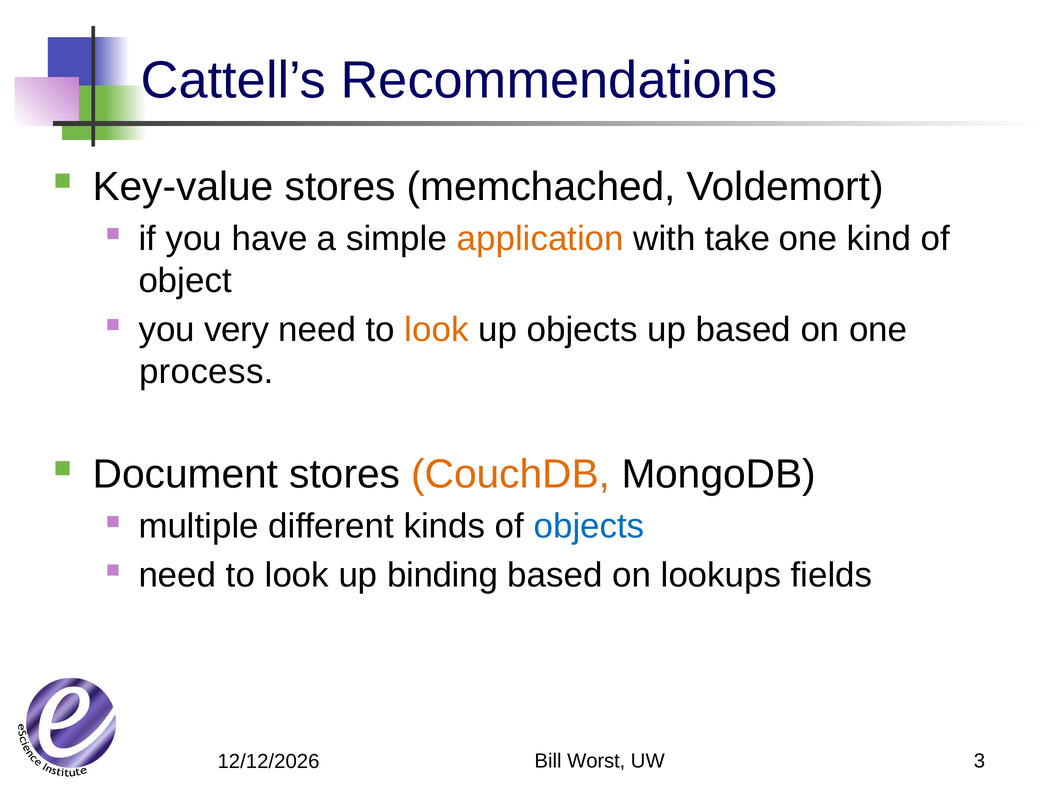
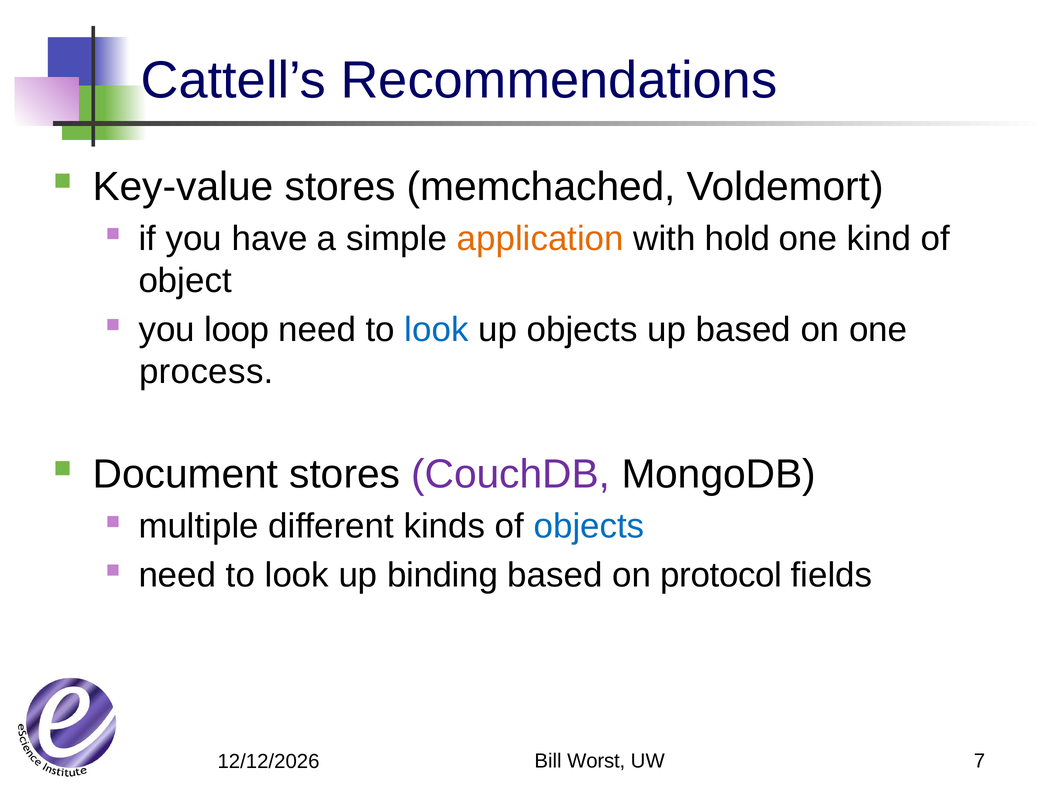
take: take -> hold
very: very -> loop
look at (437, 330) colour: orange -> blue
CouchDB colour: orange -> purple
lookups: lookups -> protocol
3: 3 -> 7
